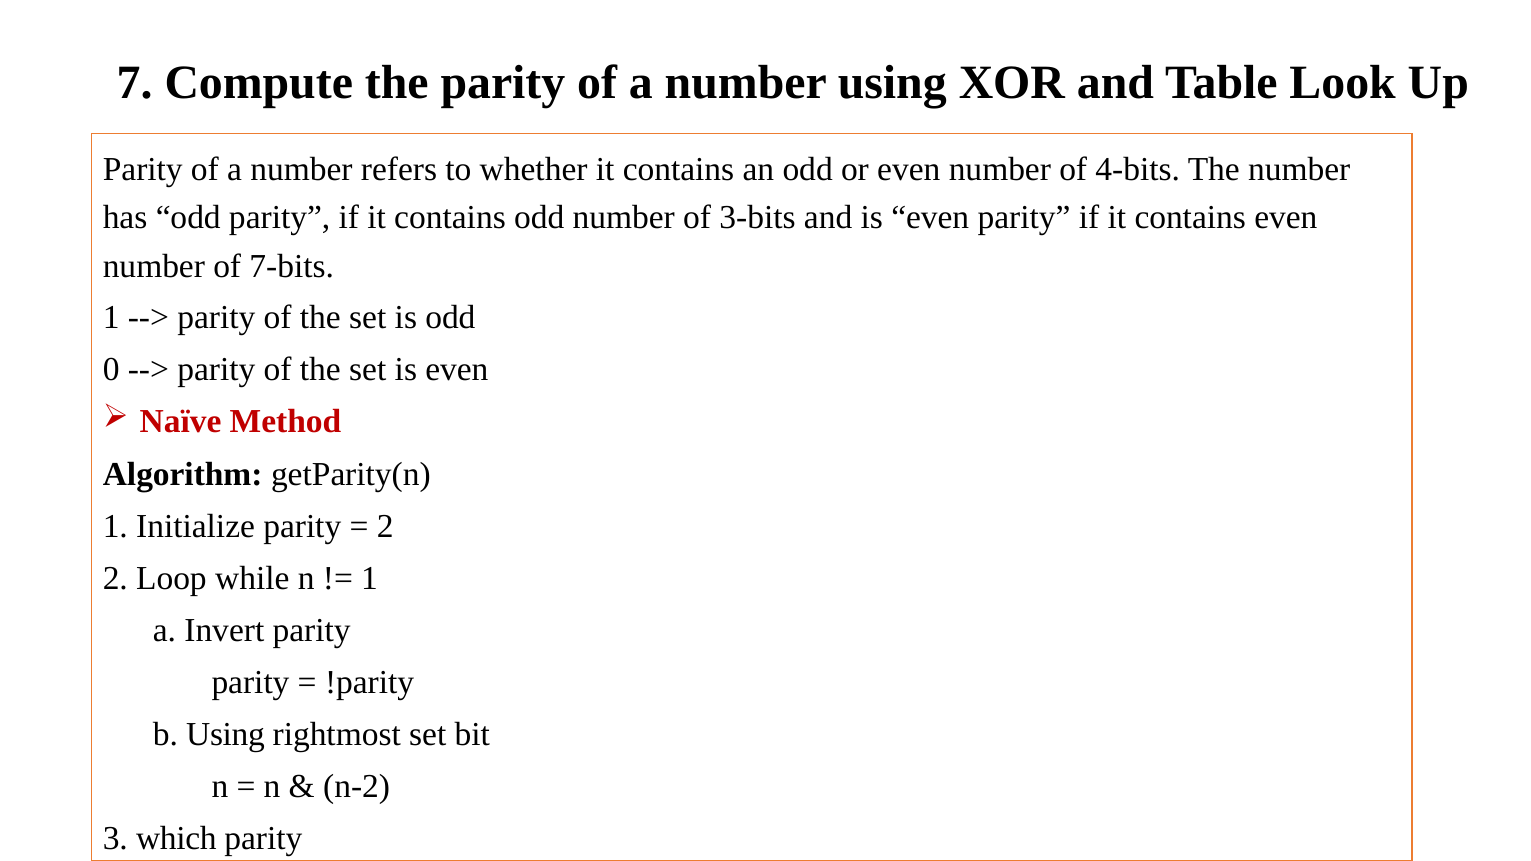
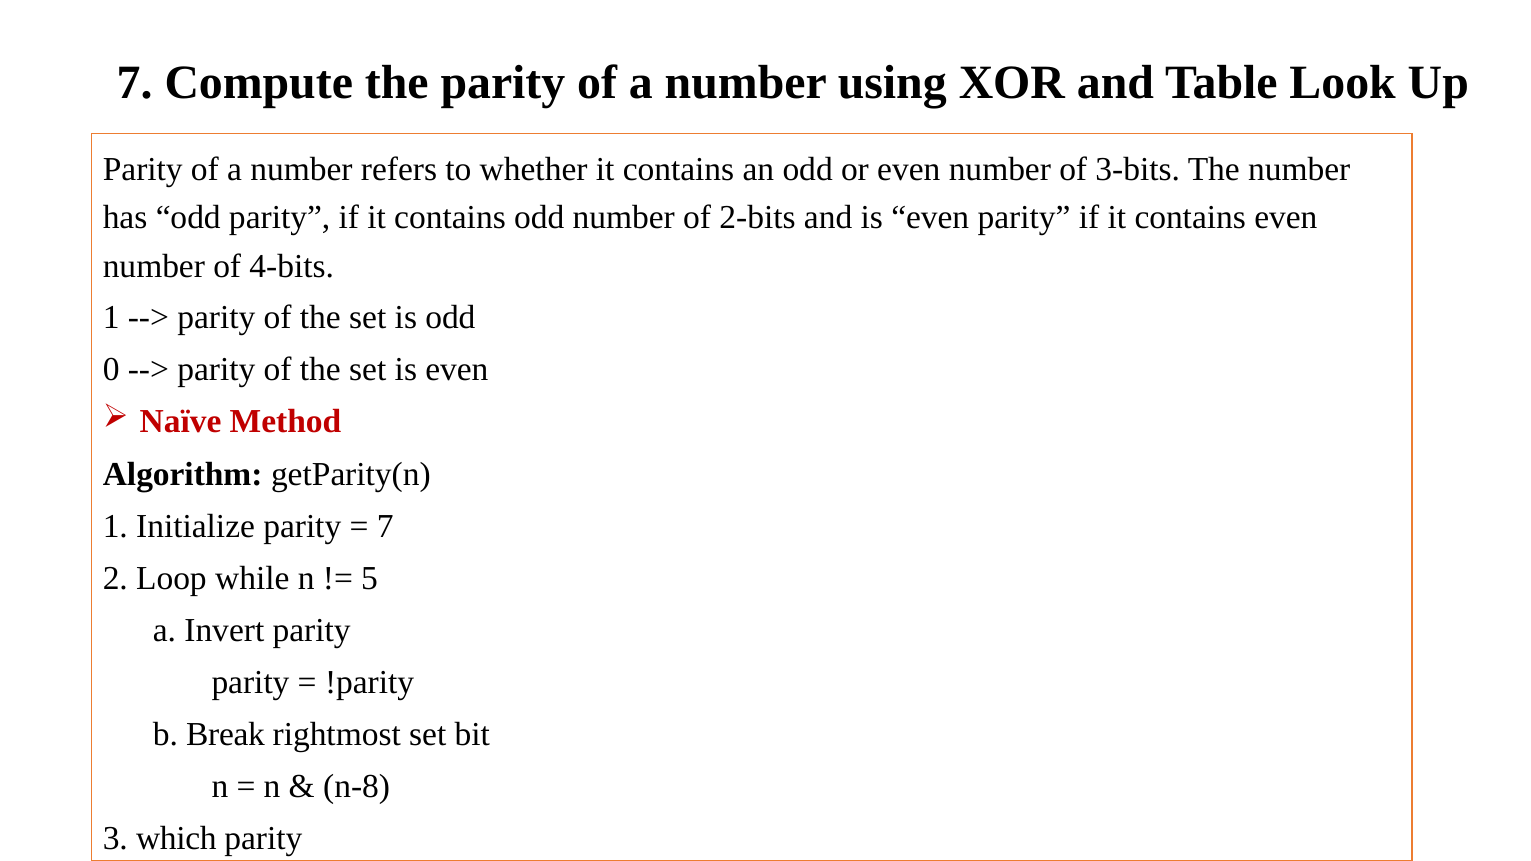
4-bits: 4-bits -> 3-bits
3-bits: 3-bits -> 2-bits
7-bits: 7-bits -> 4-bits
2 at (385, 526): 2 -> 7
1 at (370, 578): 1 -> 5
b Using: Using -> Break
n-2: n-2 -> n-8
